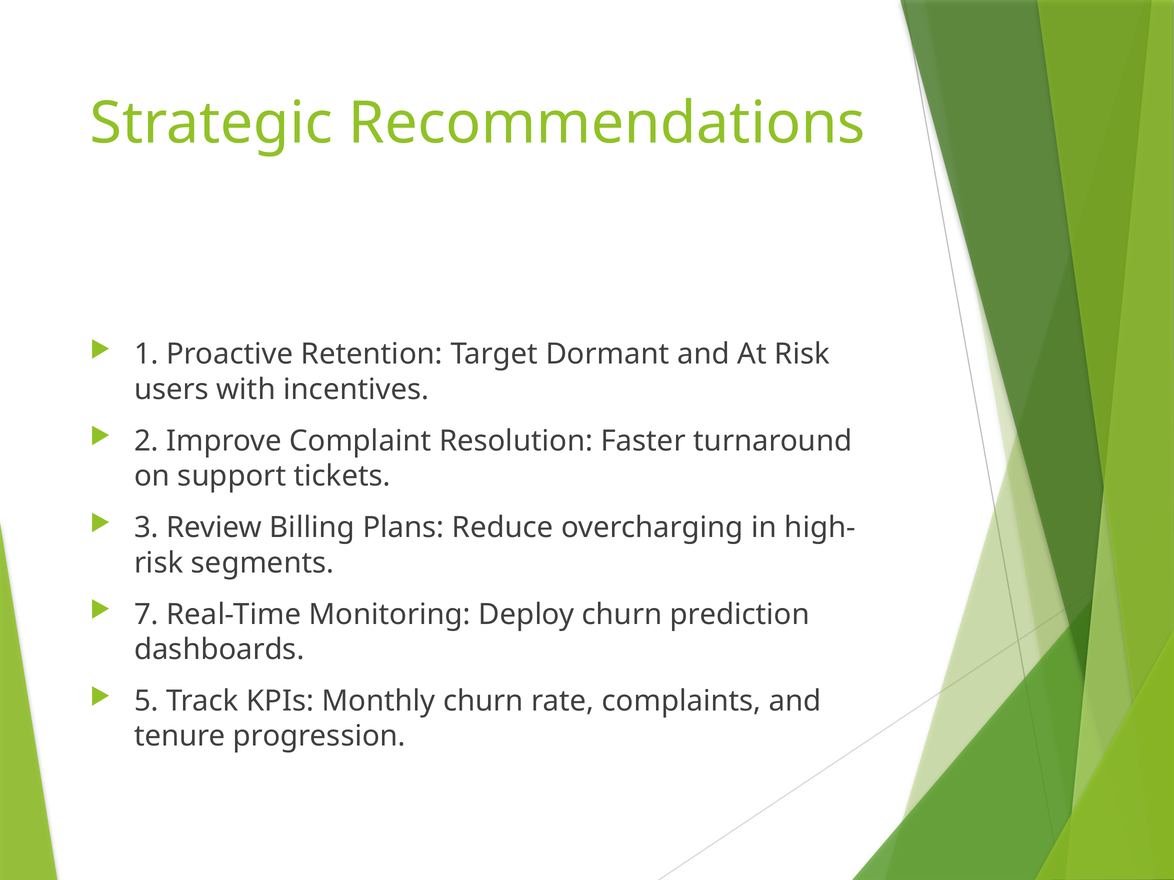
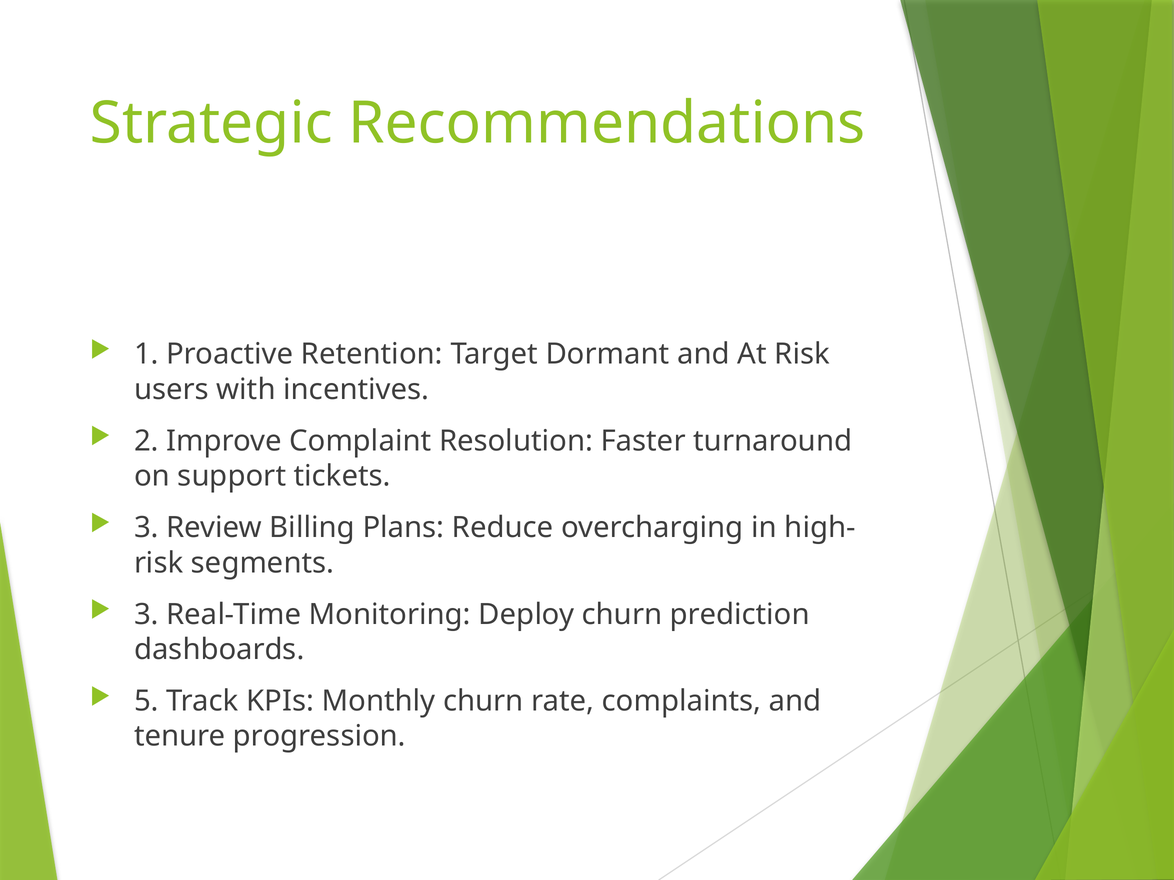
7 at (146, 615): 7 -> 3
